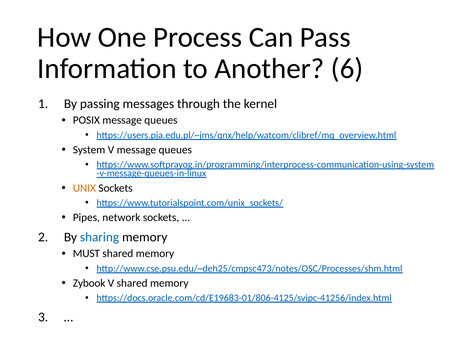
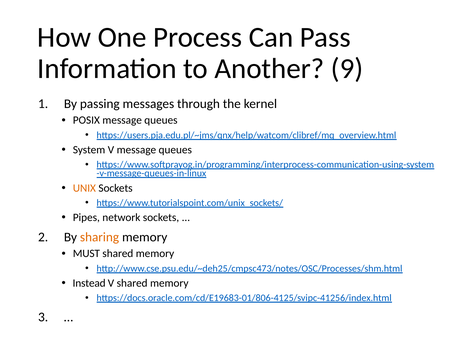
6: 6 -> 9
sharing colour: blue -> orange
Zybook: Zybook -> Instead
